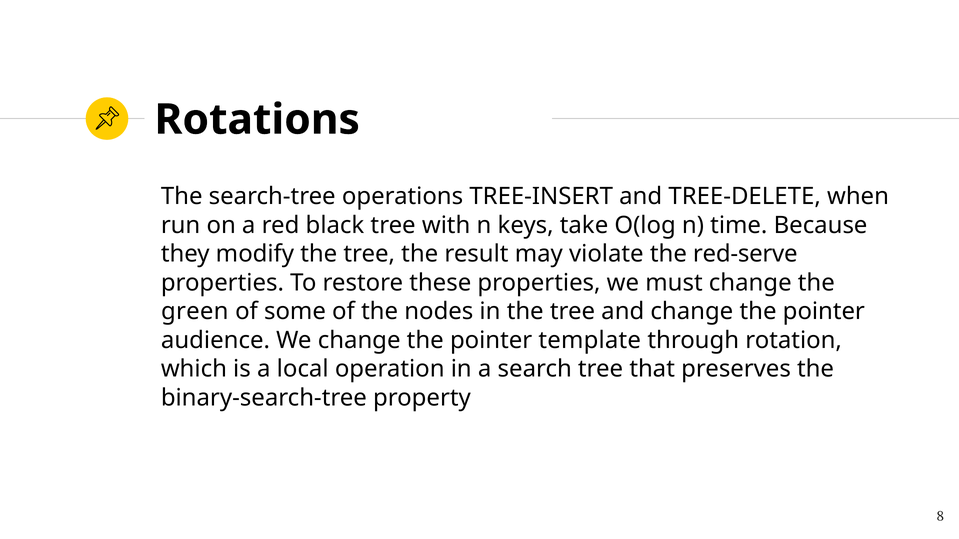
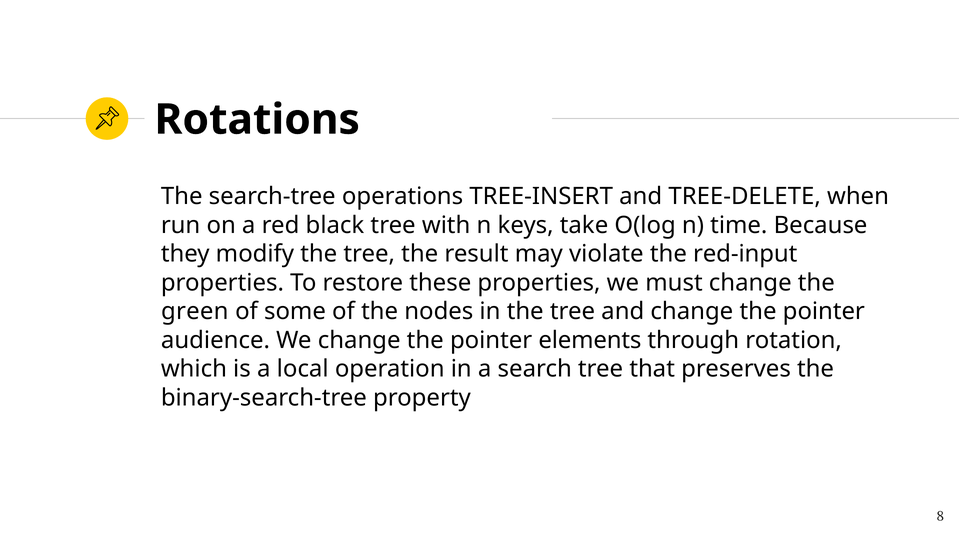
red-serve: red-serve -> red-input
template: template -> elements
